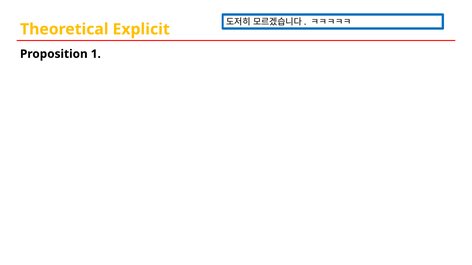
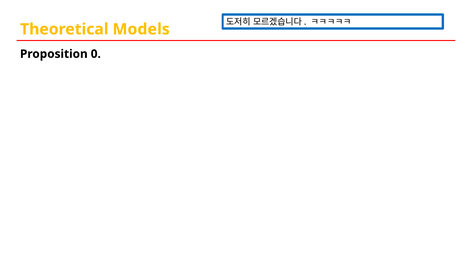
Explicit: Explicit -> Models
1: 1 -> 0
